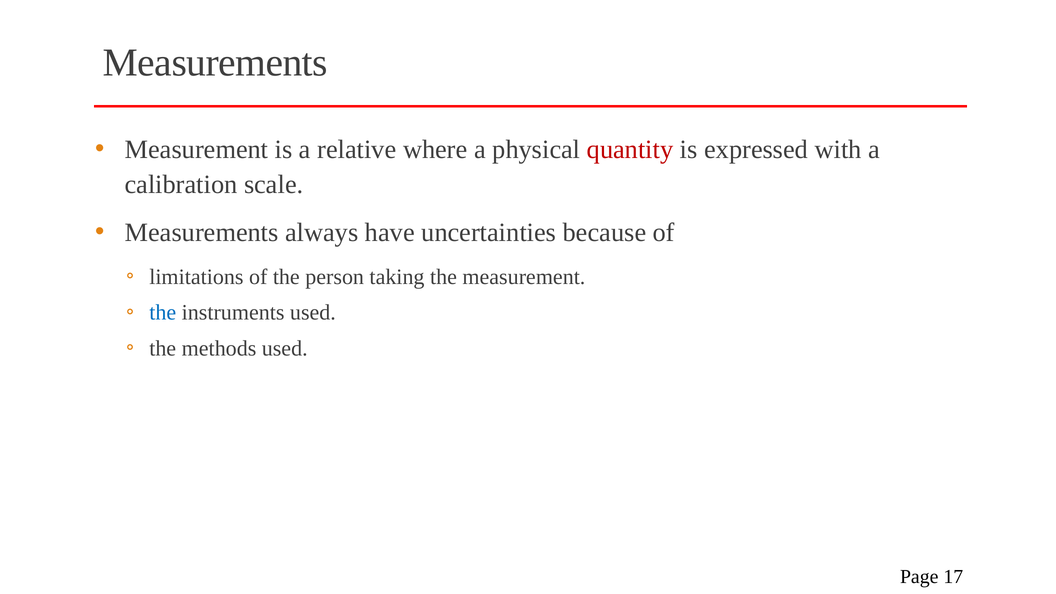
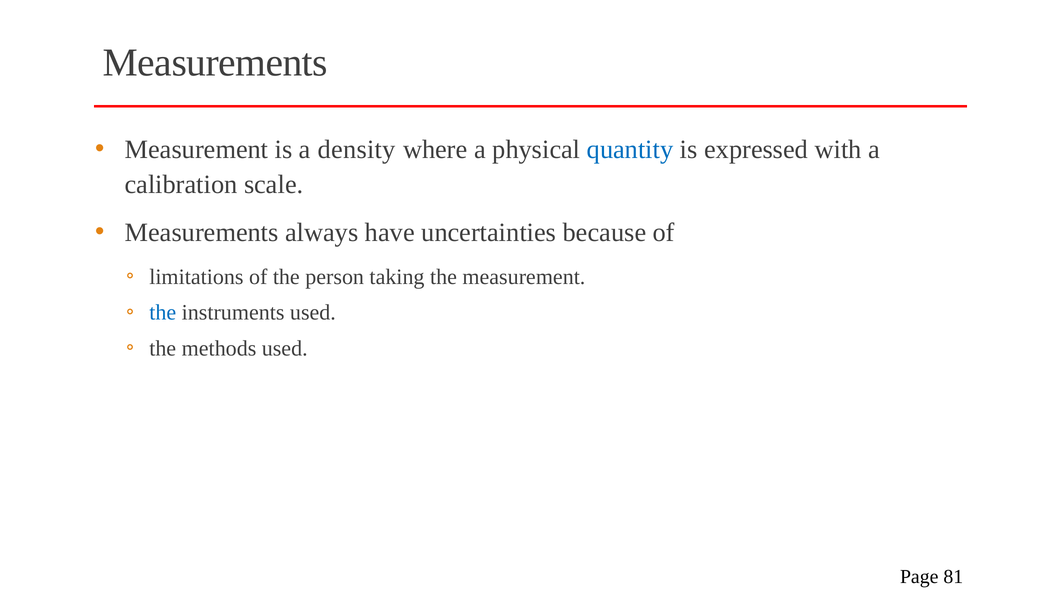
relative: relative -> density
quantity colour: red -> blue
17: 17 -> 81
